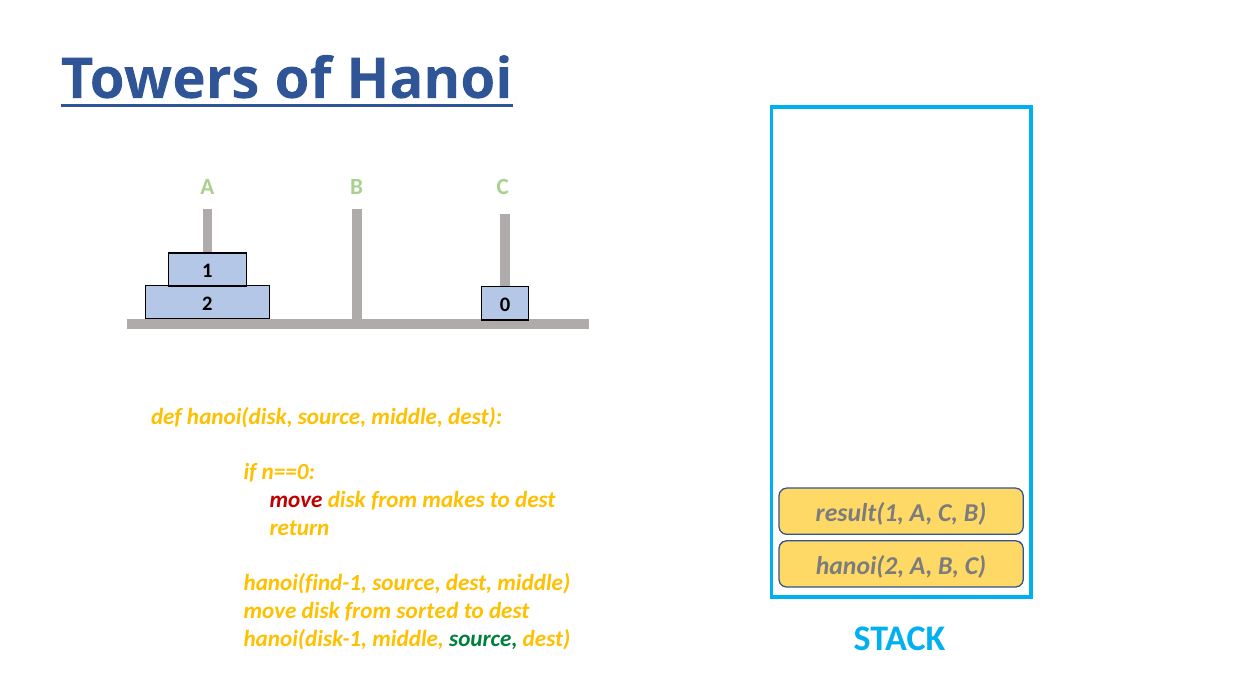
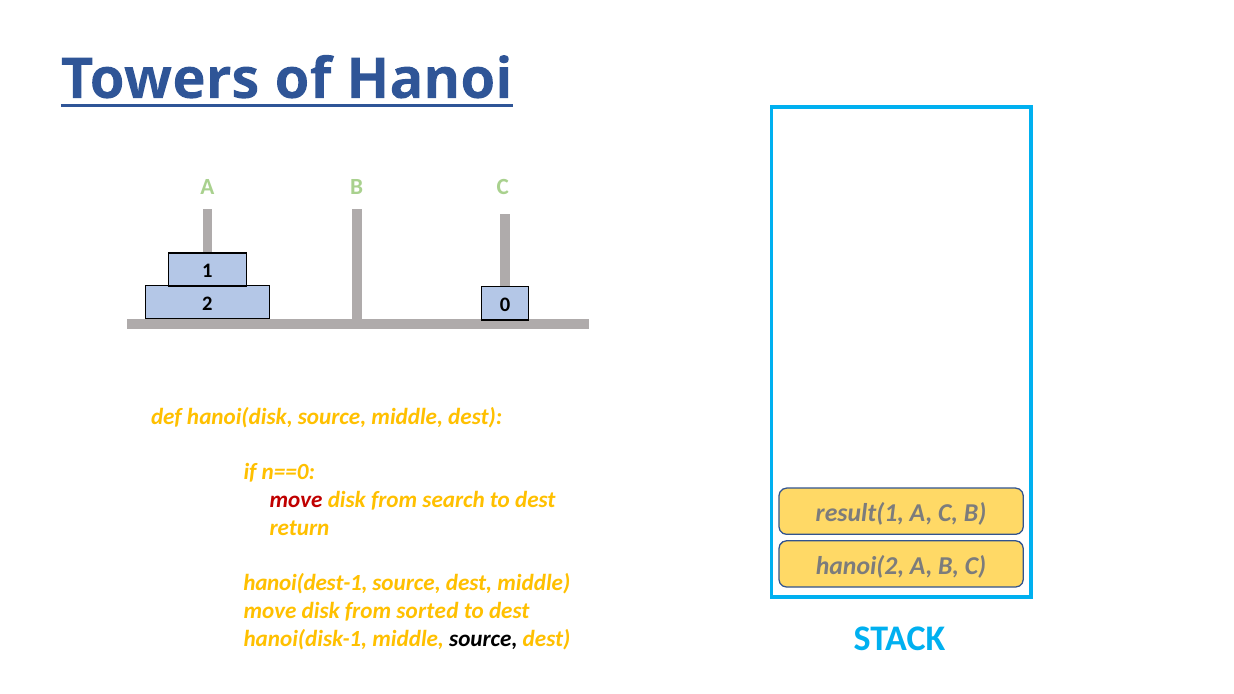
makes: makes -> search
hanoi(find-1: hanoi(find-1 -> hanoi(dest-1
source at (483, 639) colour: green -> black
